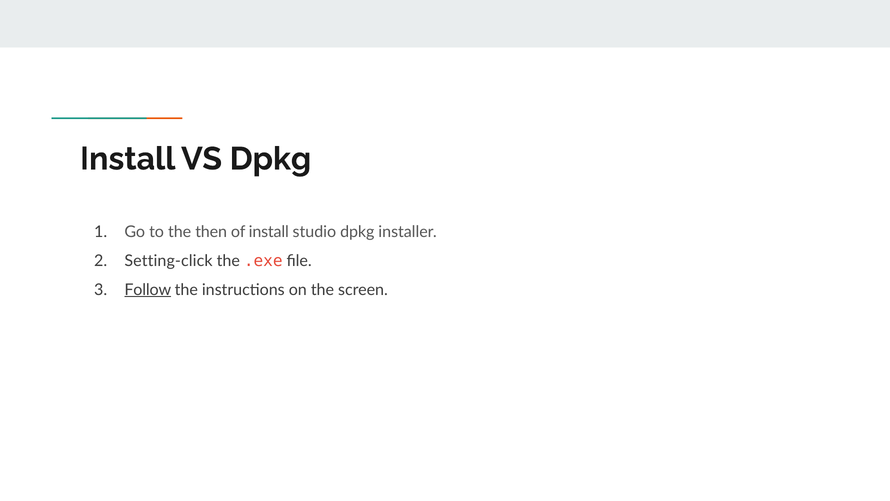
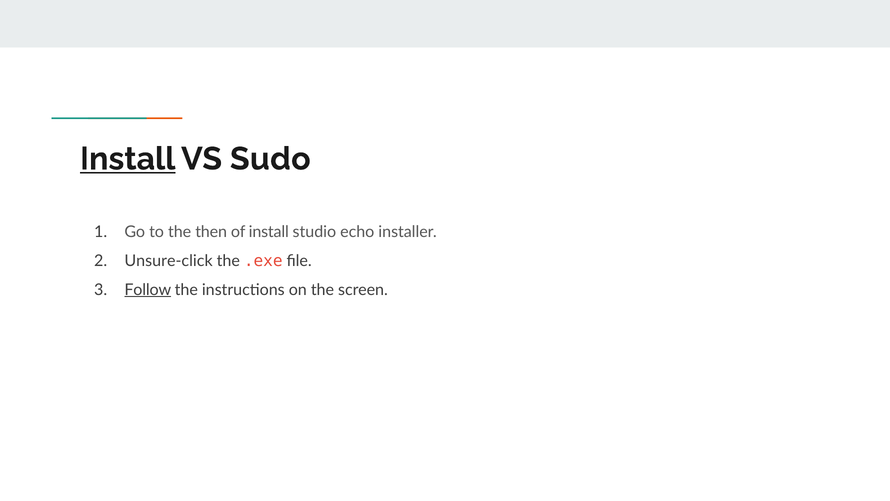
Install at (128, 159) underline: none -> present
VS Dpkg: Dpkg -> Sudo
studio dpkg: dpkg -> echo
Setting-click: Setting-click -> Unsure-click
